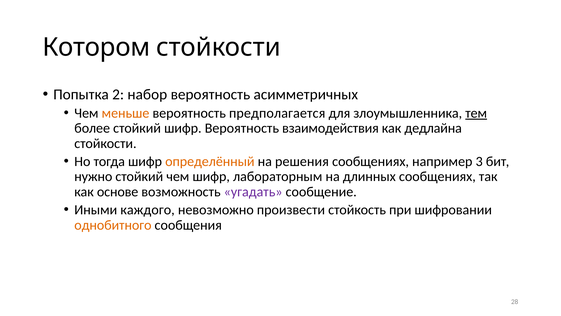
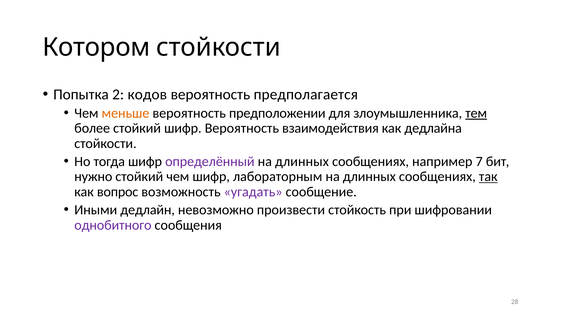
набор: набор -> кодов
асимметричных: асимметричных -> предполагается
предполагается: предполагается -> предположении
определённый colour: orange -> purple
решения at (302, 161): решения -> длинных
3: 3 -> 7
так underline: none -> present
основе: основе -> вопрос
каждого: каждого -> дедлайн
однобитного colour: orange -> purple
